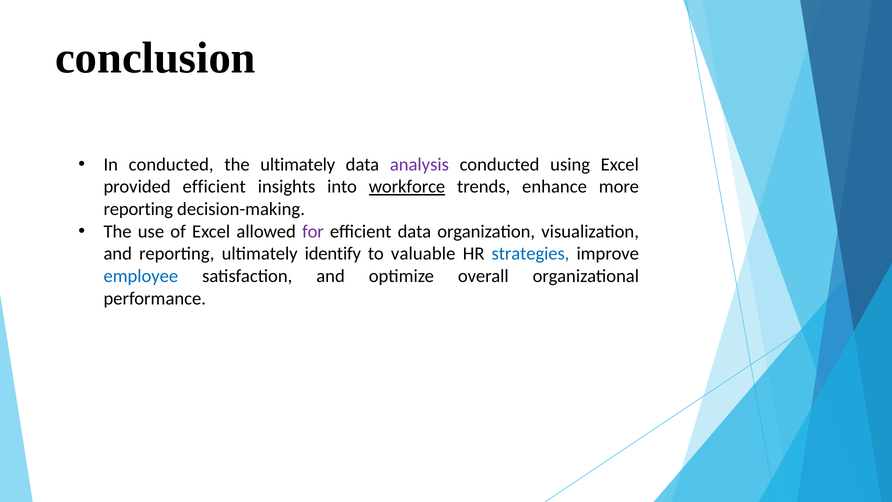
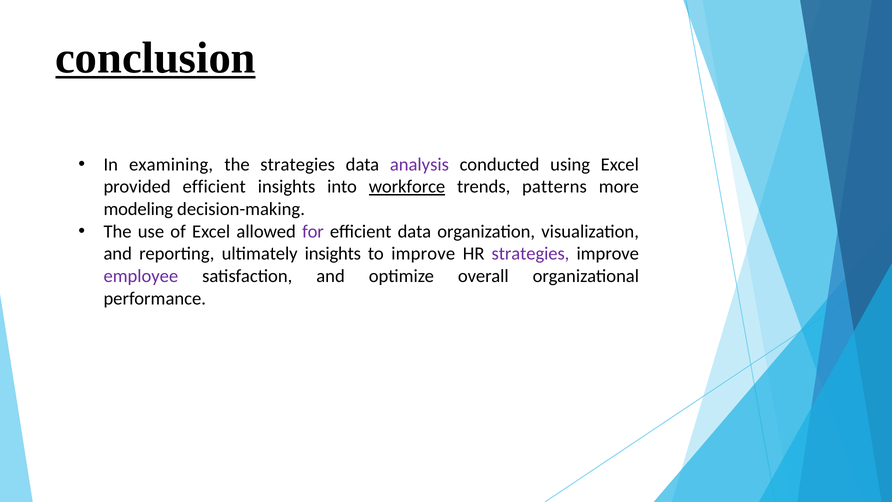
conclusion underline: none -> present
In conducted: conducted -> examining
the ultimately: ultimately -> strategies
enhance: enhance -> patterns
reporting at (138, 209): reporting -> modeling
ultimately identify: identify -> insights
to valuable: valuable -> improve
strategies at (530, 254) colour: blue -> purple
employee colour: blue -> purple
